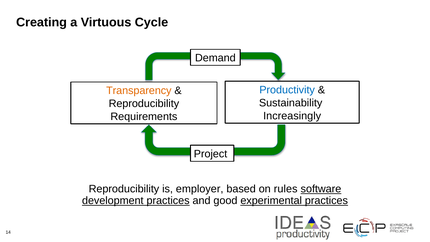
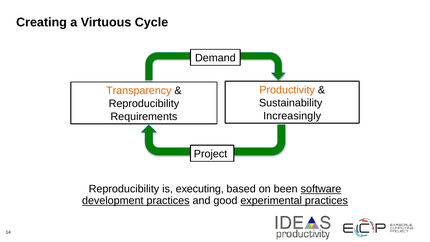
Productivity colour: blue -> orange
employer: employer -> executing
rules: rules -> been
